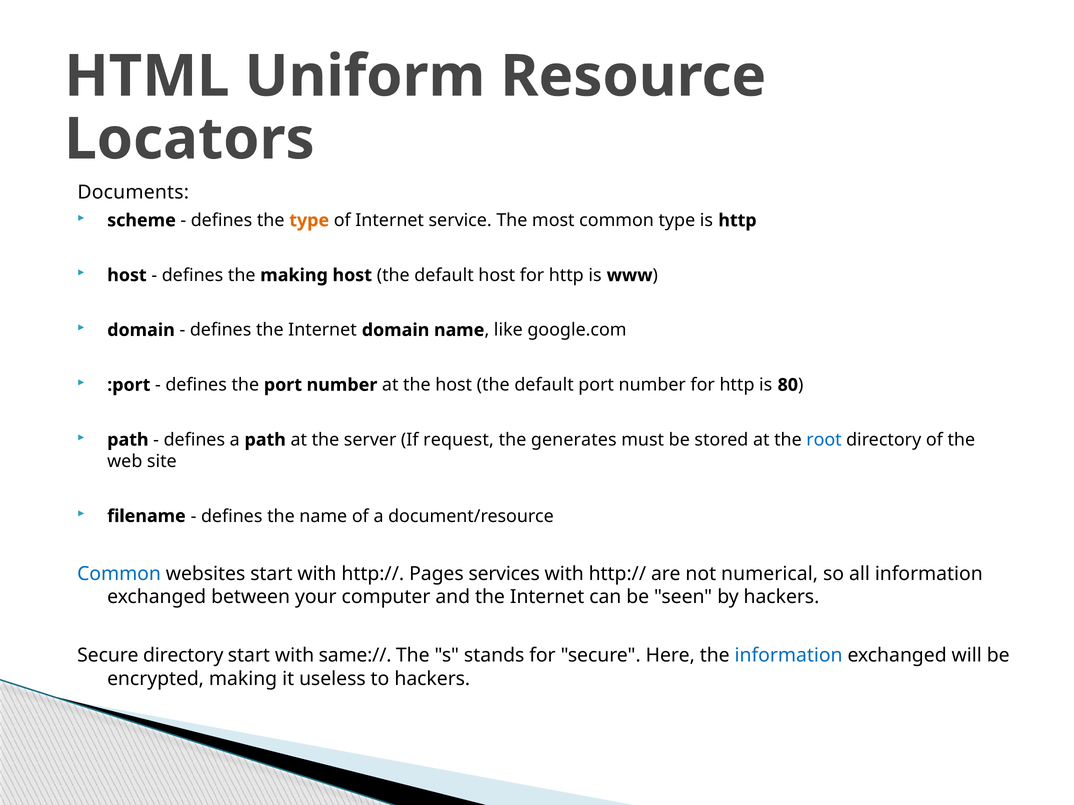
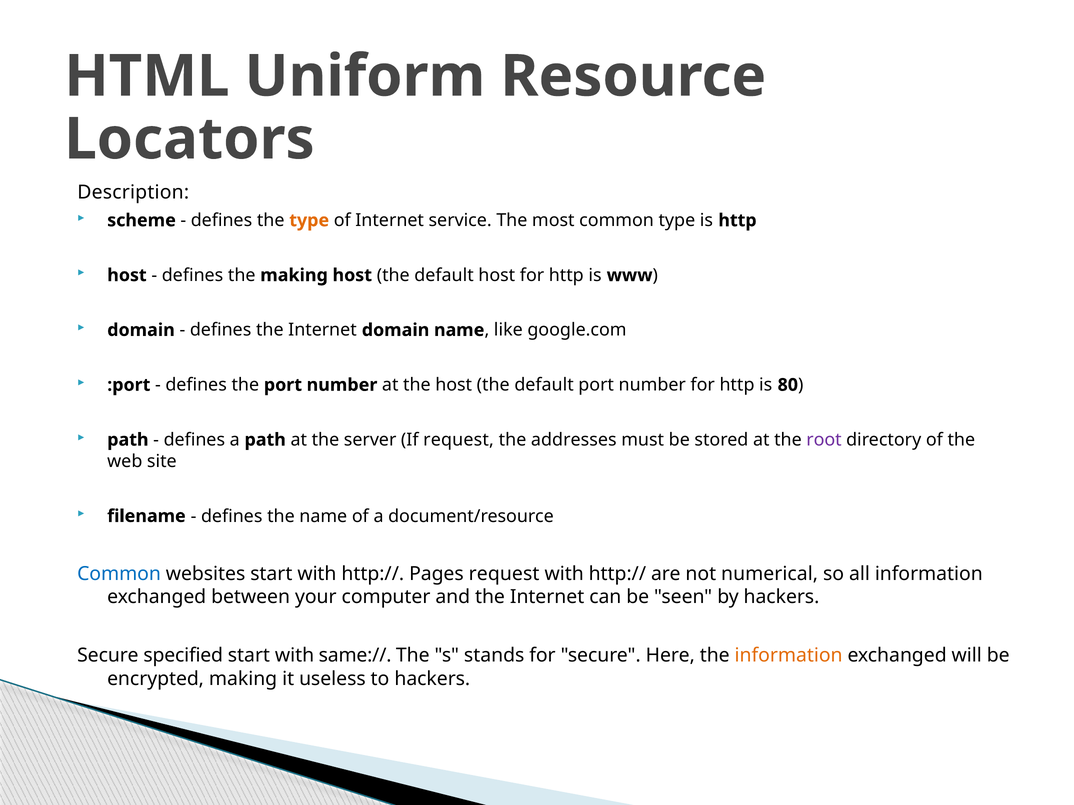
Documents: Documents -> Description
generates: generates -> addresses
root colour: blue -> purple
Pages services: services -> request
Secure directory: directory -> specified
information at (789, 656) colour: blue -> orange
